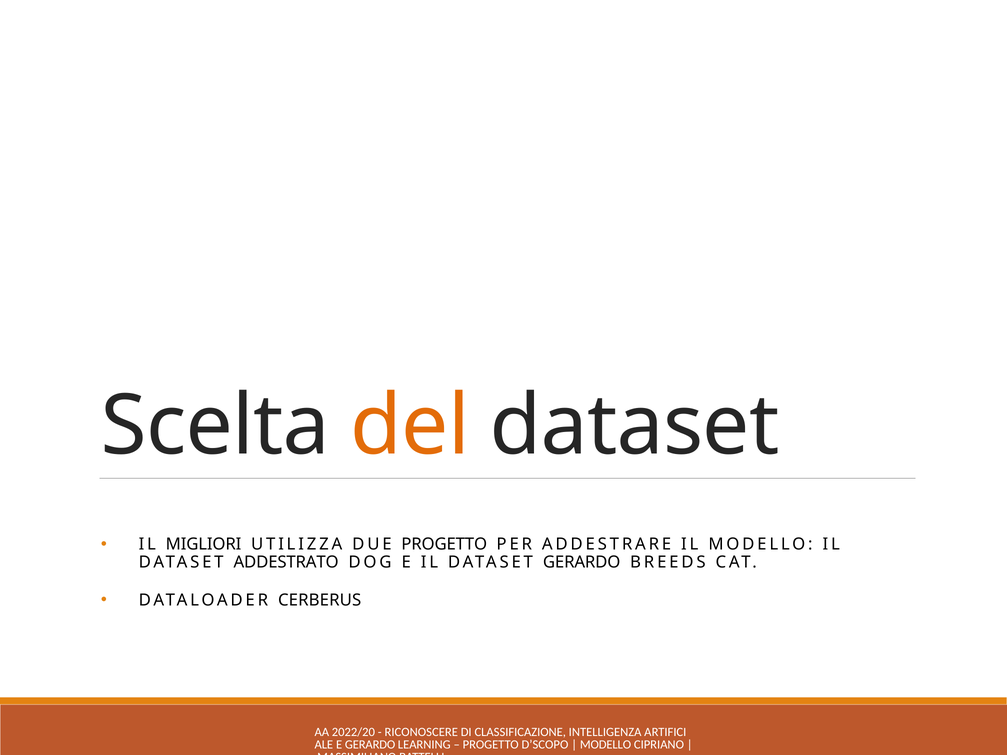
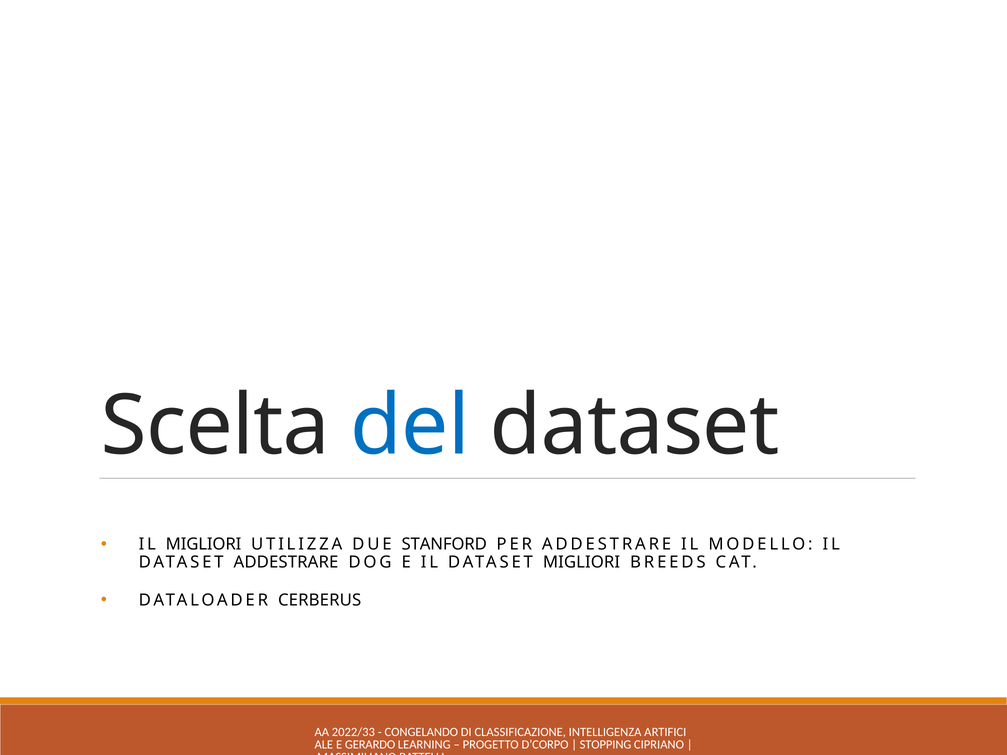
del colour: orange -> blue
DUE PROGETTO: PROGETTO -> STANFORD
DATASET ADDESTRATO: ADDESTRATO -> ADDESTRARE
DATASET GERARDO: GERARDO -> MIGLIORI
2022/20: 2022/20 -> 2022/33
RICONOSCERE: RICONOSCERE -> CONGELANDO
D’SCOPO: D’SCOPO -> D’CORPO
MODELLO at (606, 745): MODELLO -> STOPPING
